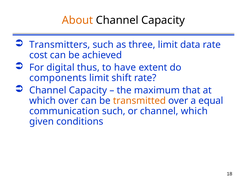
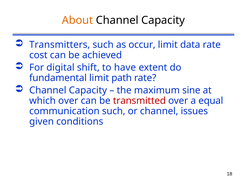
three: three -> occur
thus: thus -> shift
components: components -> fundamental
shift: shift -> path
that: that -> sine
transmitted colour: orange -> red
channel which: which -> issues
